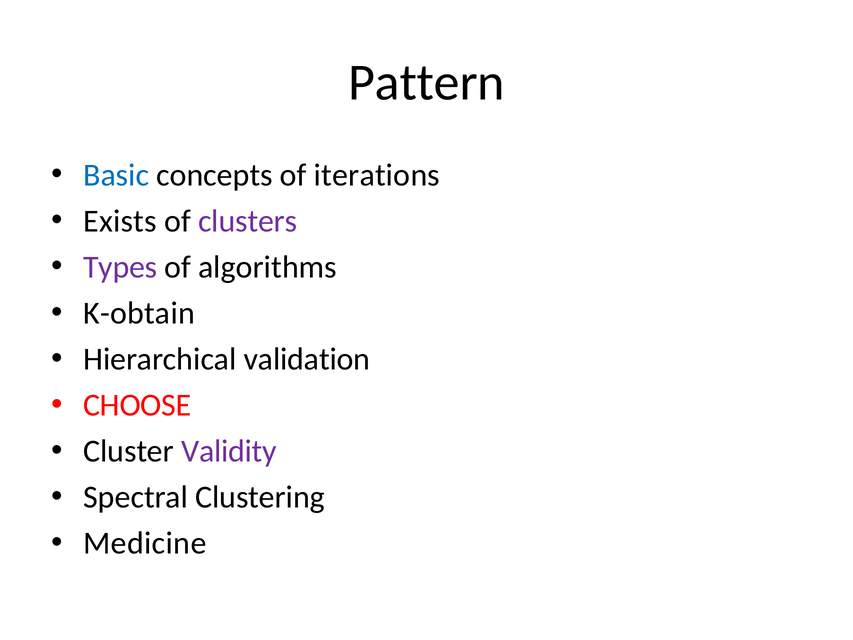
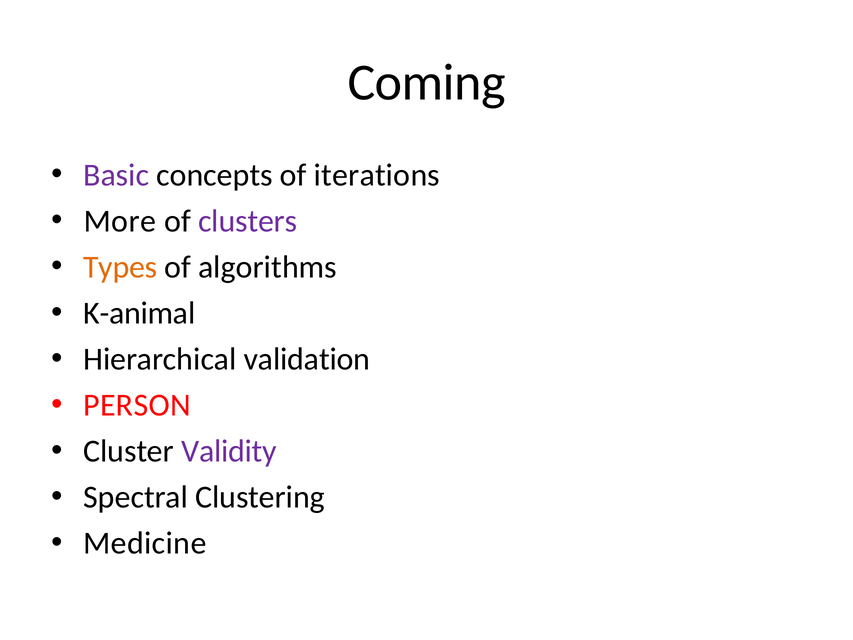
Pattern: Pattern -> Coming
Basic colour: blue -> purple
Exists: Exists -> More
Types colour: purple -> orange
K-obtain: K-obtain -> K-animal
CHOOSE: CHOOSE -> PERSON
